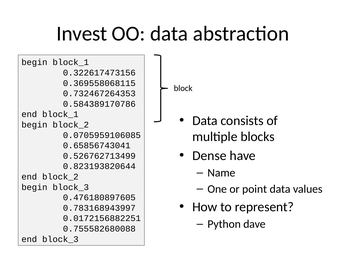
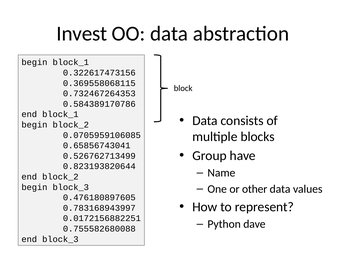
Dense: Dense -> Group
point: point -> other
